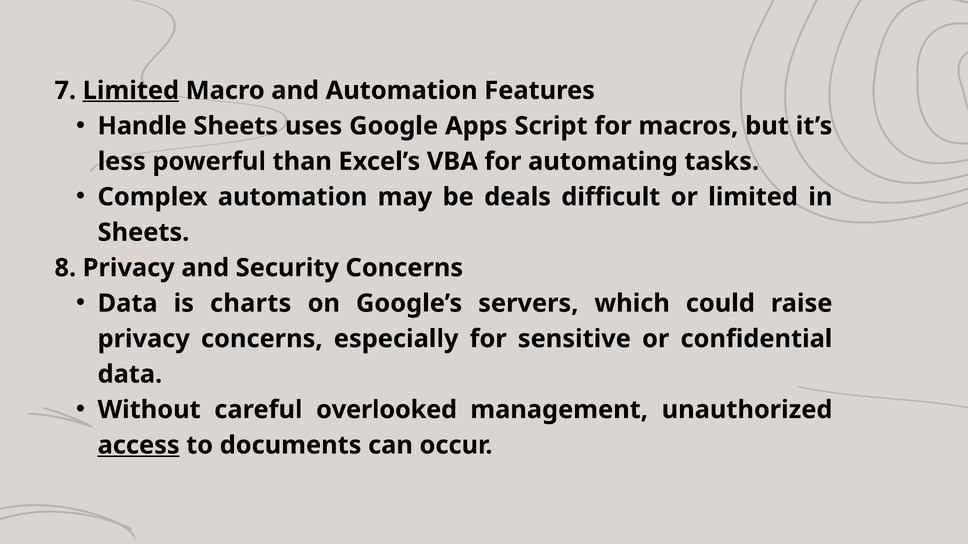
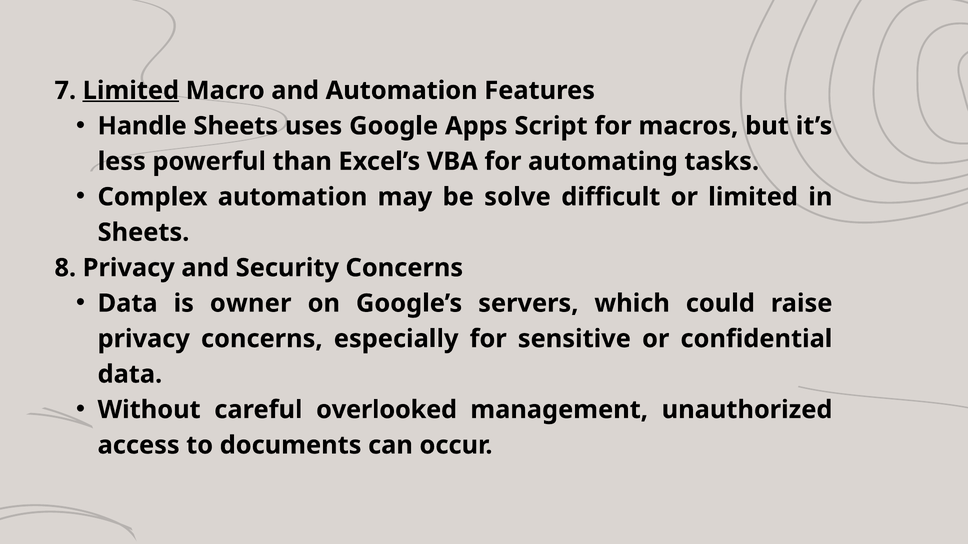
deals: deals -> solve
charts: charts -> owner
access underline: present -> none
